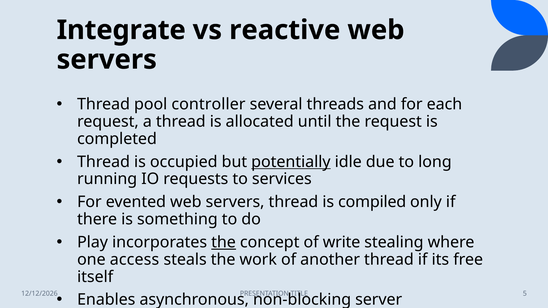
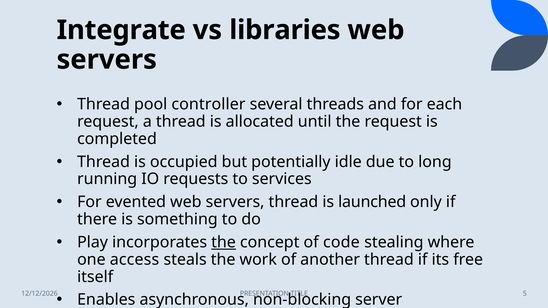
reactive: reactive -> libraries
potentially underline: present -> none
compiled: compiled -> launched
write: write -> code
